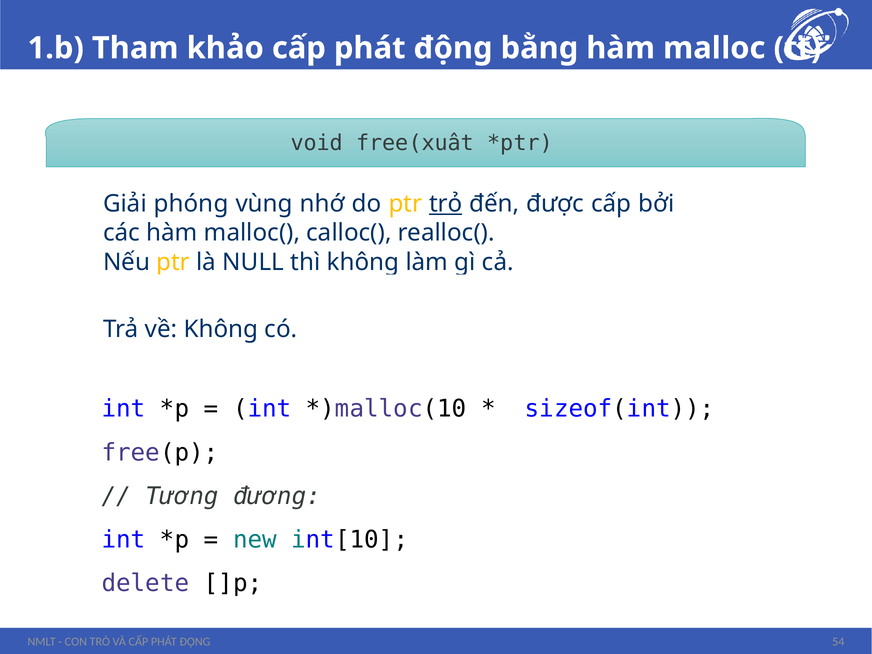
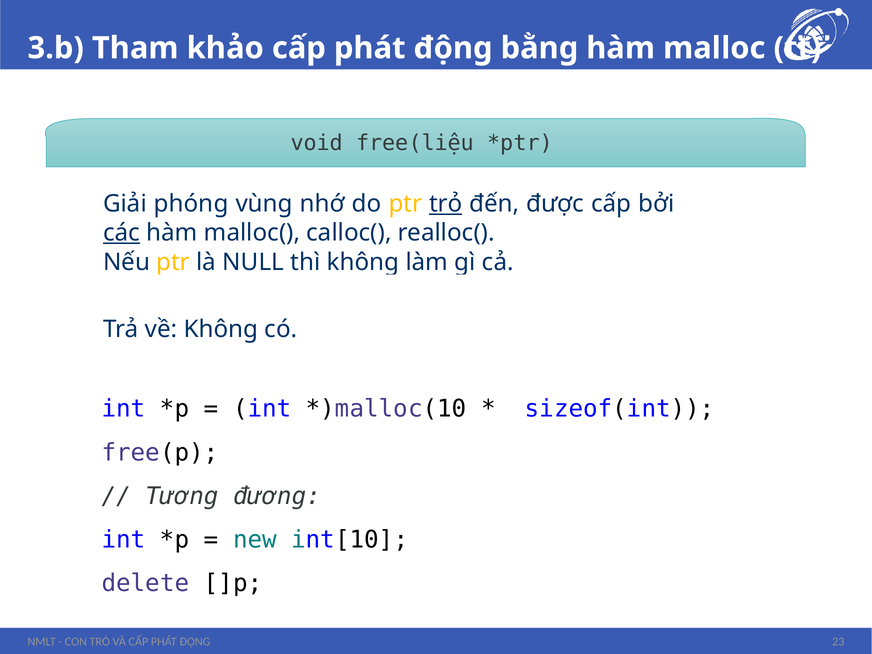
1.b: 1.b -> 3.b
free(xuất: free(xuất -> free(liệu
các underline: none -> present
54: 54 -> 23
